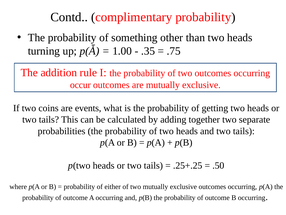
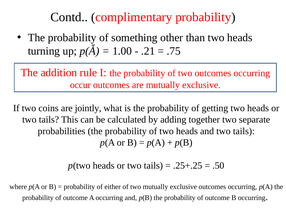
.35: .35 -> .21
events: events -> jointly
